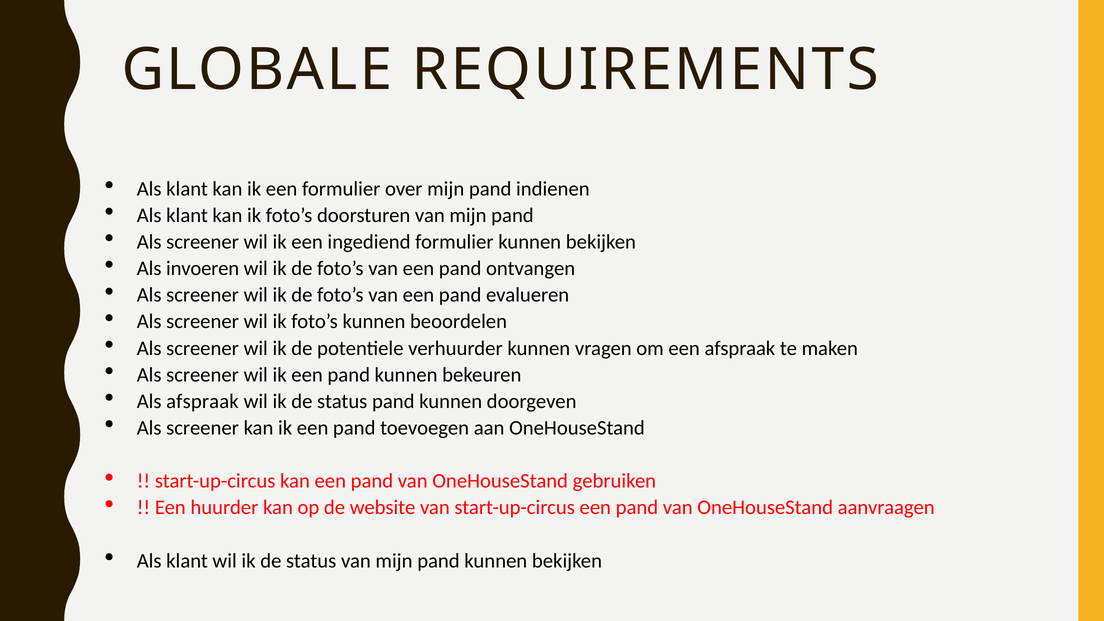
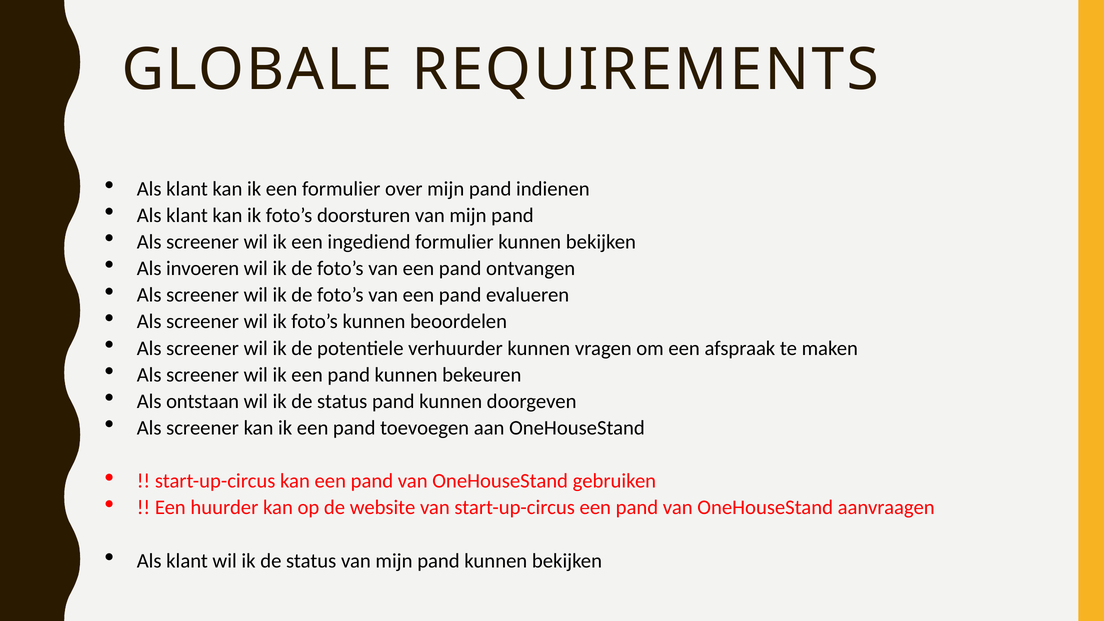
Als afspraak: afspraak -> ontstaan
